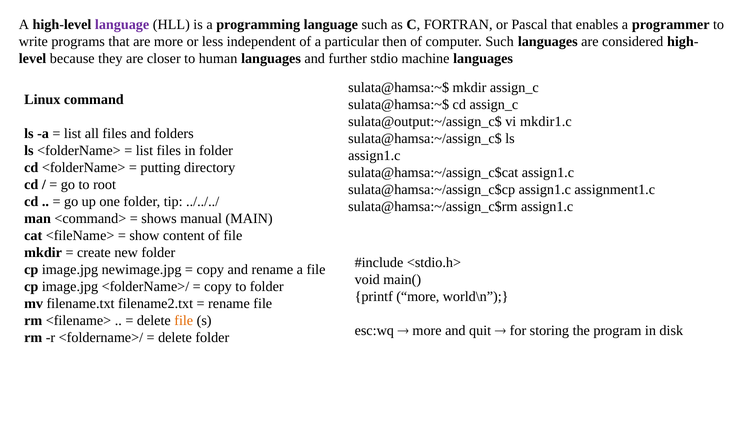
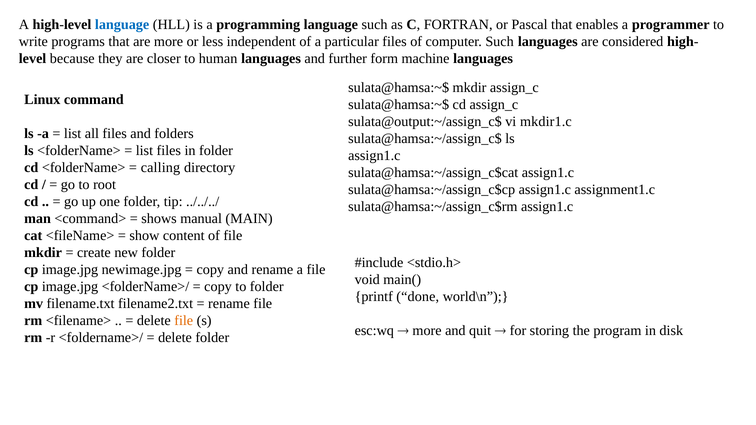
language at (122, 25) colour: purple -> blue
particular then: then -> files
stdio: stdio -> form
putting: putting -> calling
printf more: more -> done
